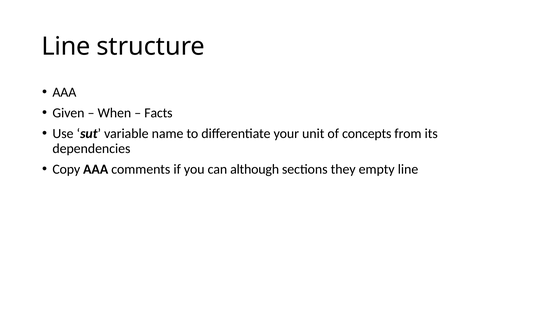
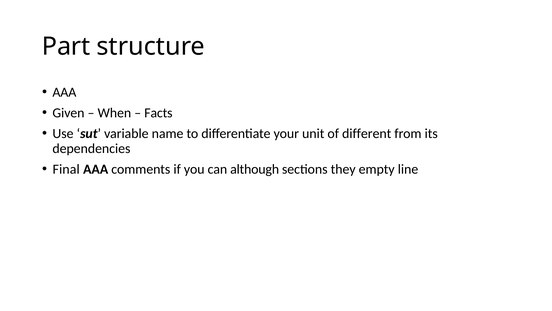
Line at (66, 46): Line -> Part
concepts: concepts -> different
Copy: Copy -> Final
